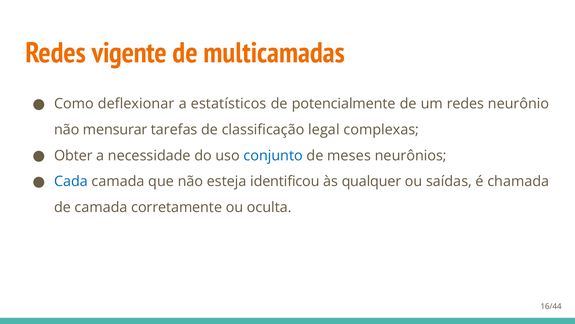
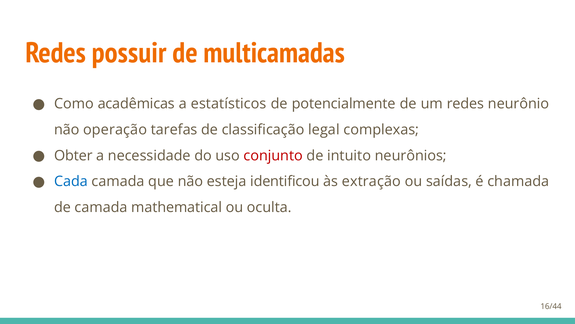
vigente: vigente -> possuir
deflexionar: deflexionar -> acadêmicas
mensurar: mensurar -> operação
conjunto colour: blue -> red
meses: meses -> intuito
qualquer: qualquer -> extração
corretamente: corretamente -> mathematical
